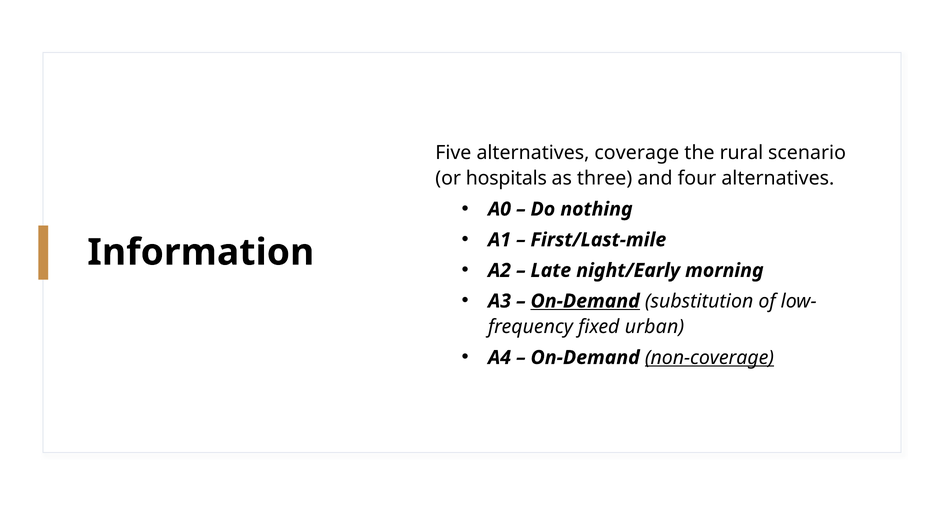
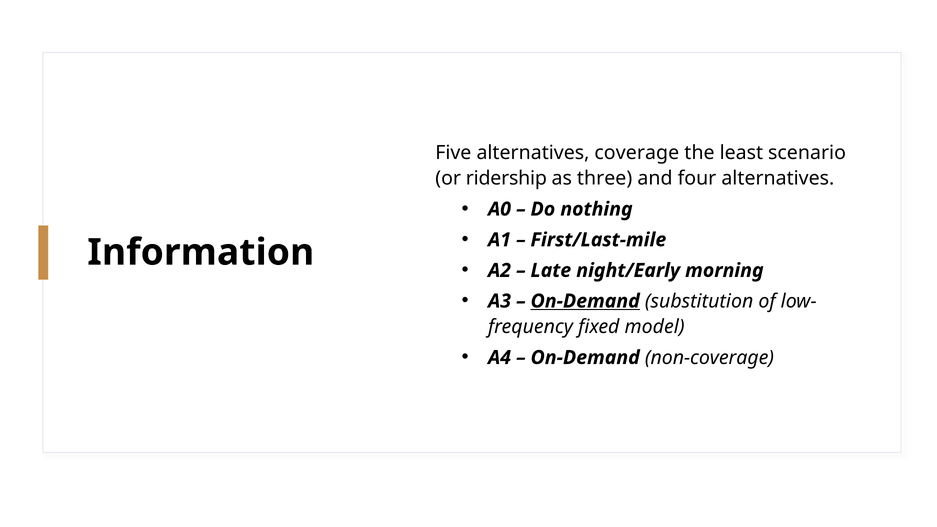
rural: rural -> least
hospitals: hospitals -> ridership
urban: urban -> model
non-coverage underline: present -> none
